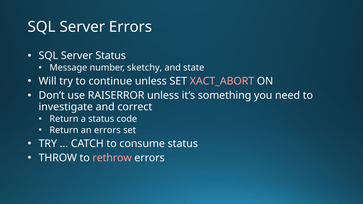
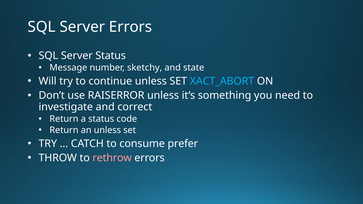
XACT_ABORT colour: pink -> light blue
an errors: errors -> unless
consume status: status -> prefer
